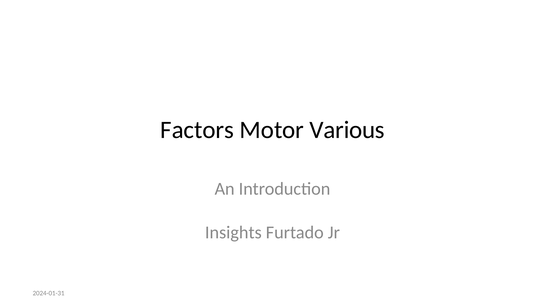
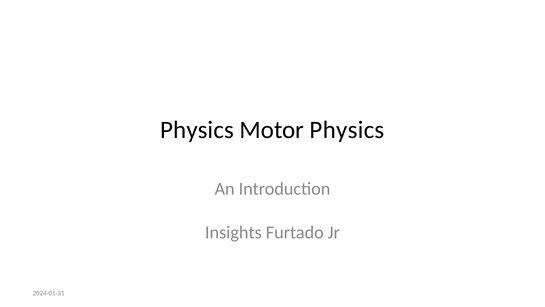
Factors at (197, 130): Factors -> Physics
Motor Various: Various -> Physics
